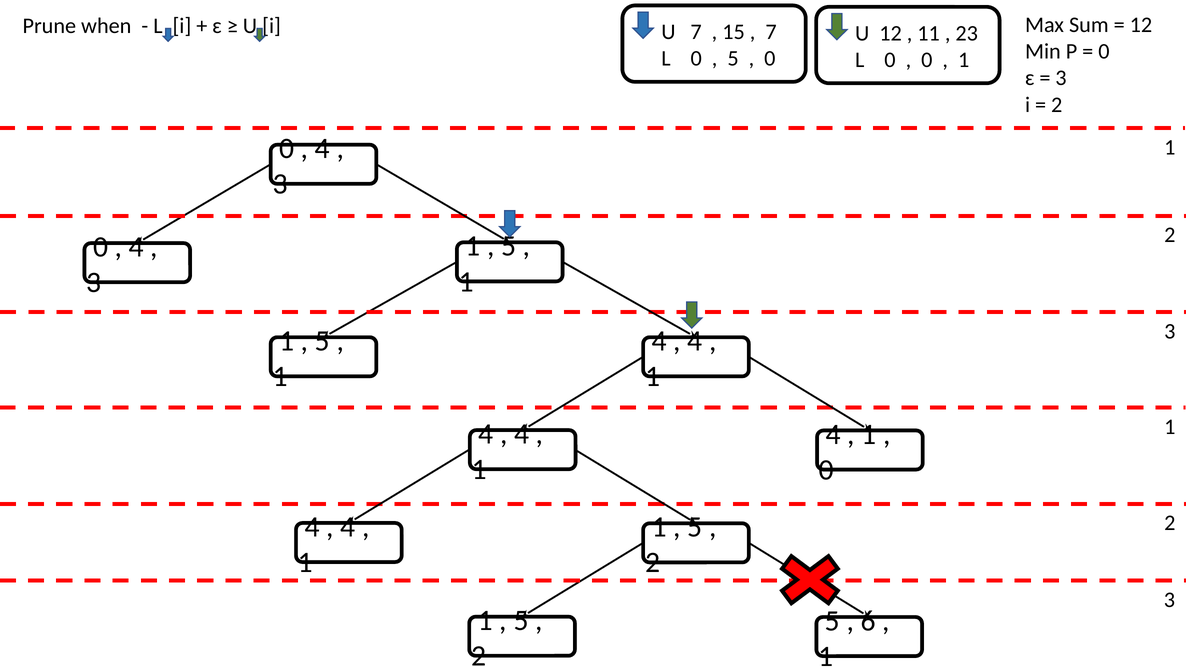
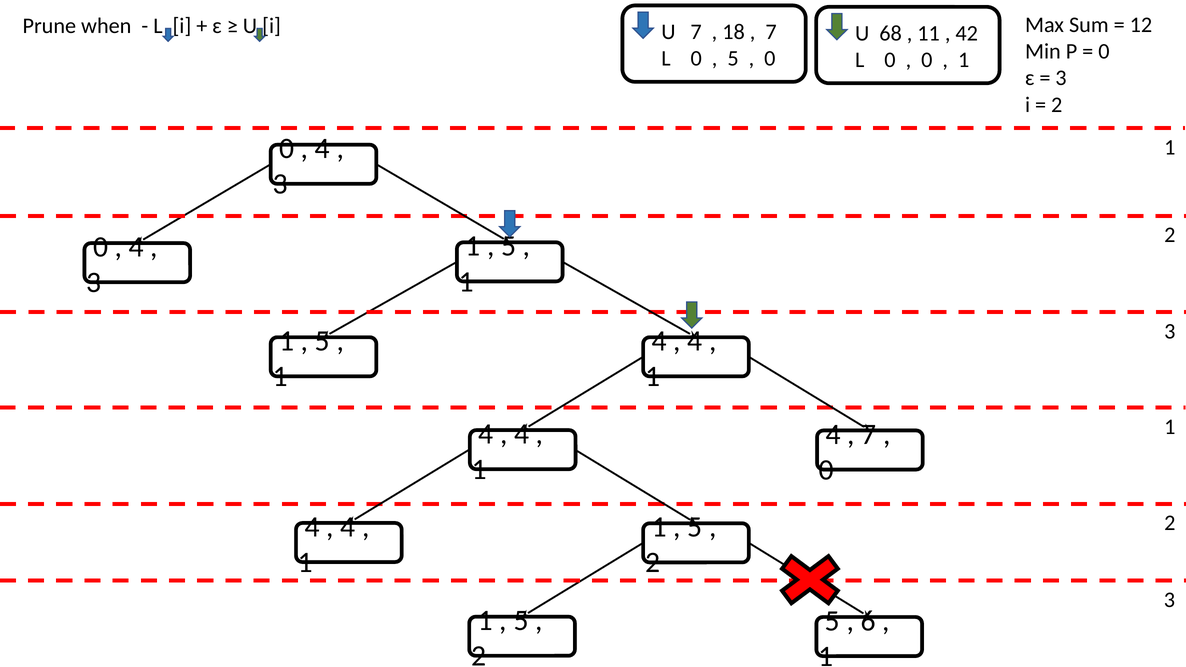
15: 15 -> 18
U 12: 12 -> 68
23: 23 -> 42
1 at (869, 434): 1 -> 7
